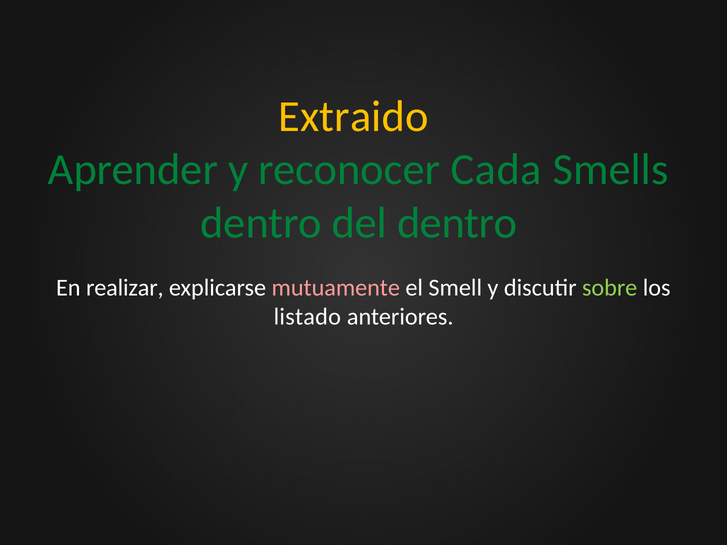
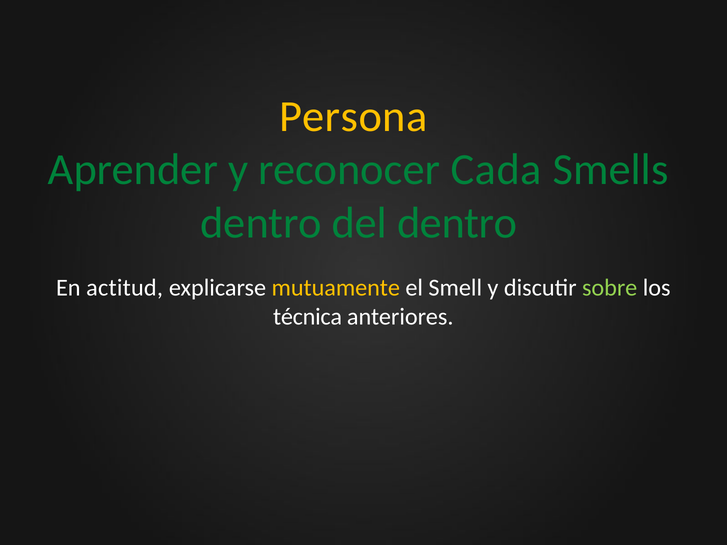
Extraido: Extraido -> Persona
realizar: realizar -> actitud
mutuamente colour: pink -> yellow
listado: listado -> técnica
